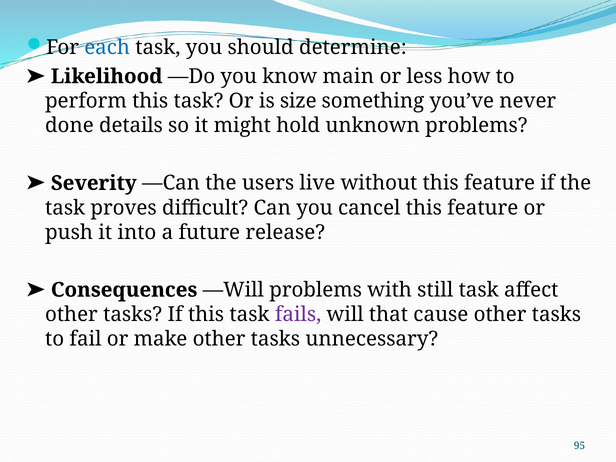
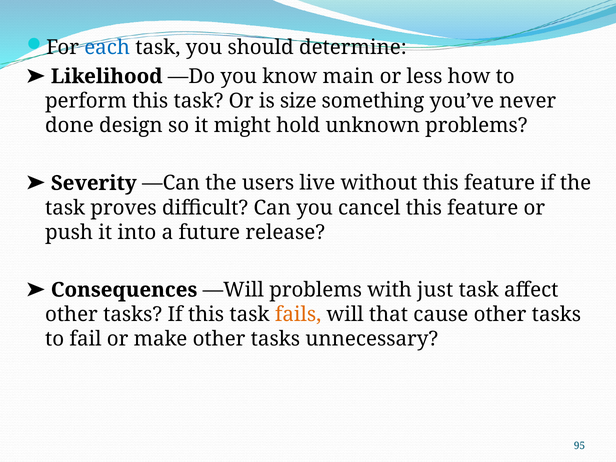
details: details -> design
still: still -> just
fails colour: purple -> orange
